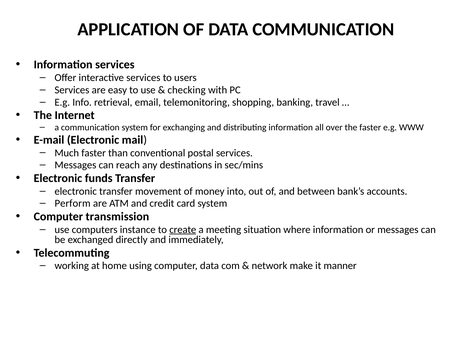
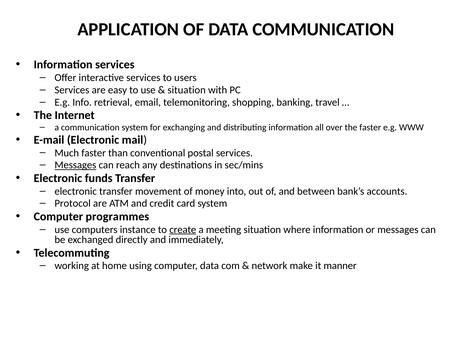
checking at (187, 90): checking -> situation
Messages at (75, 165) underline: none -> present
Perform: Perform -> Protocol
transmission: transmission -> programmes
